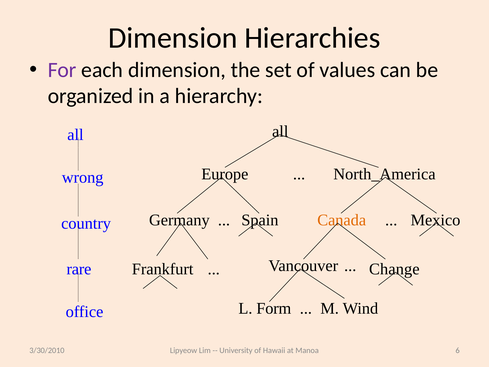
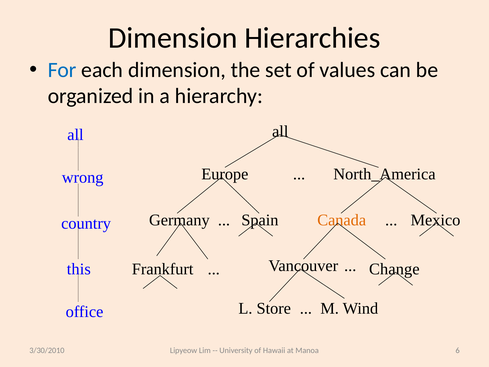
For colour: purple -> blue
rare: rare -> this
Form: Form -> Store
